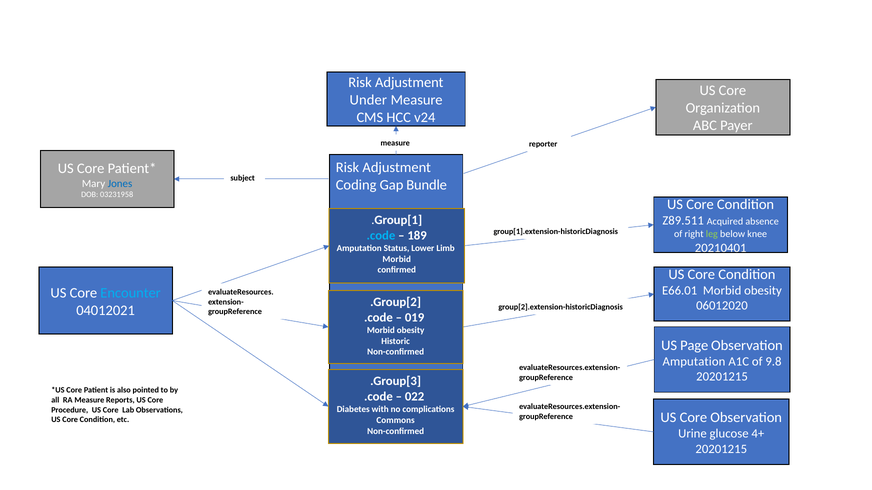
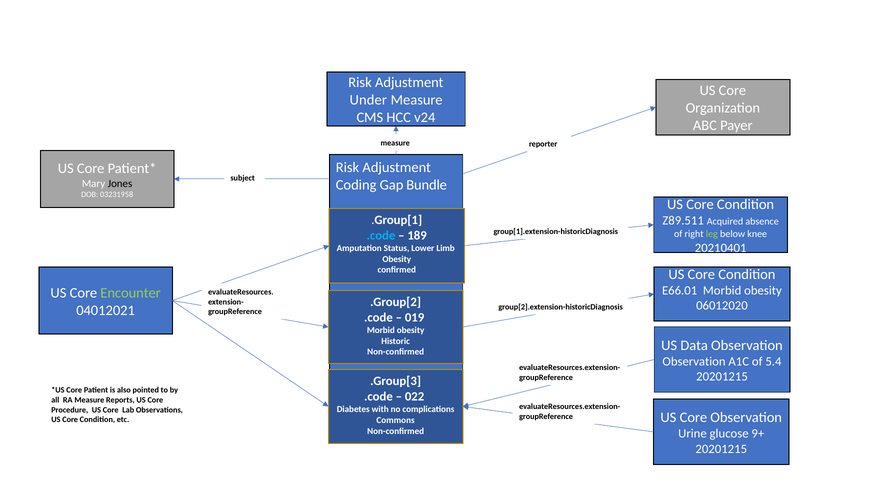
Jones colour: blue -> black
Morbid at (397, 259): Morbid -> Obesity
Encounter colour: light blue -> light green
Page: Page -> Data
Amputation at (694, 362): Amputation -> Observation
9.8: 9.8 -> 5.4
4+: 4+ -> 9+
